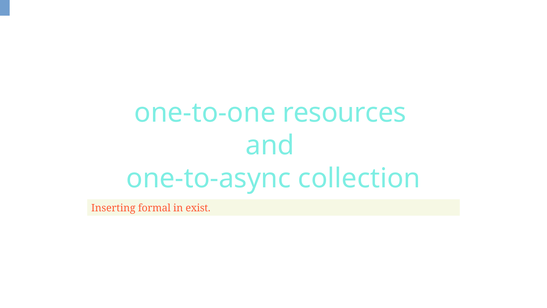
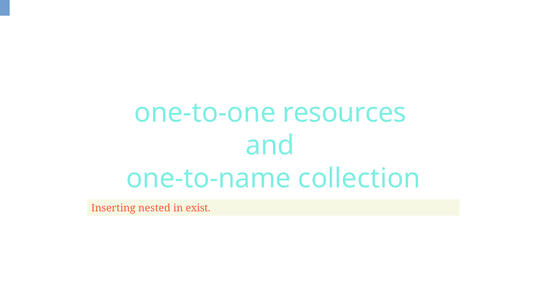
one-to-async: one-to-async -> one-to-name
formal: formal -> nested
